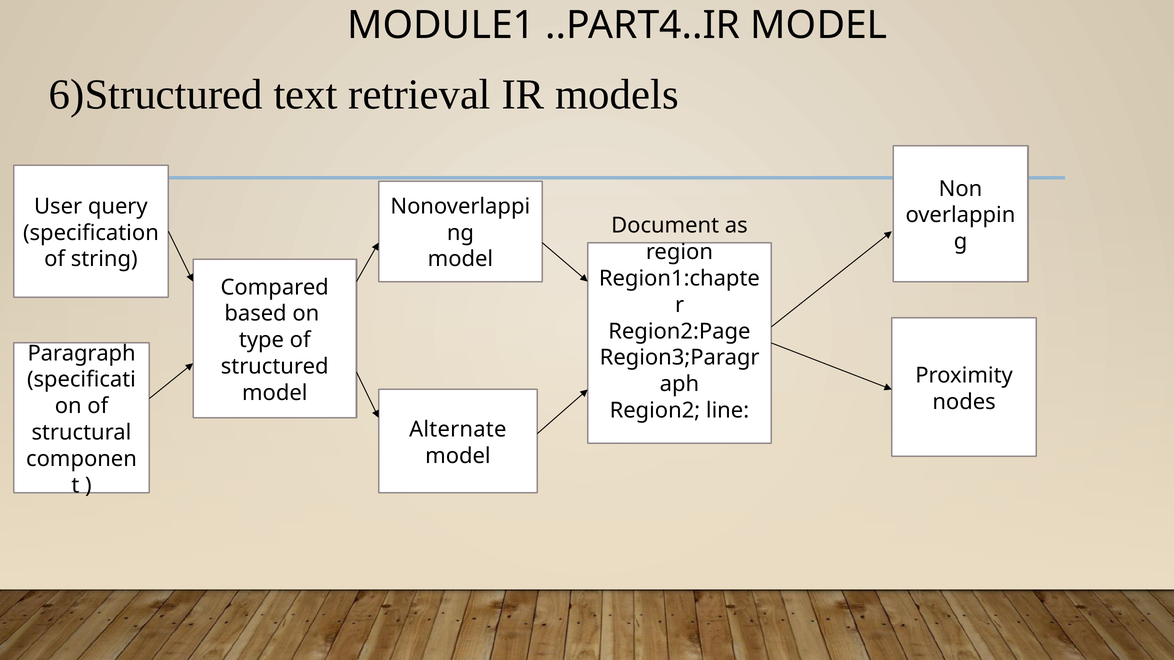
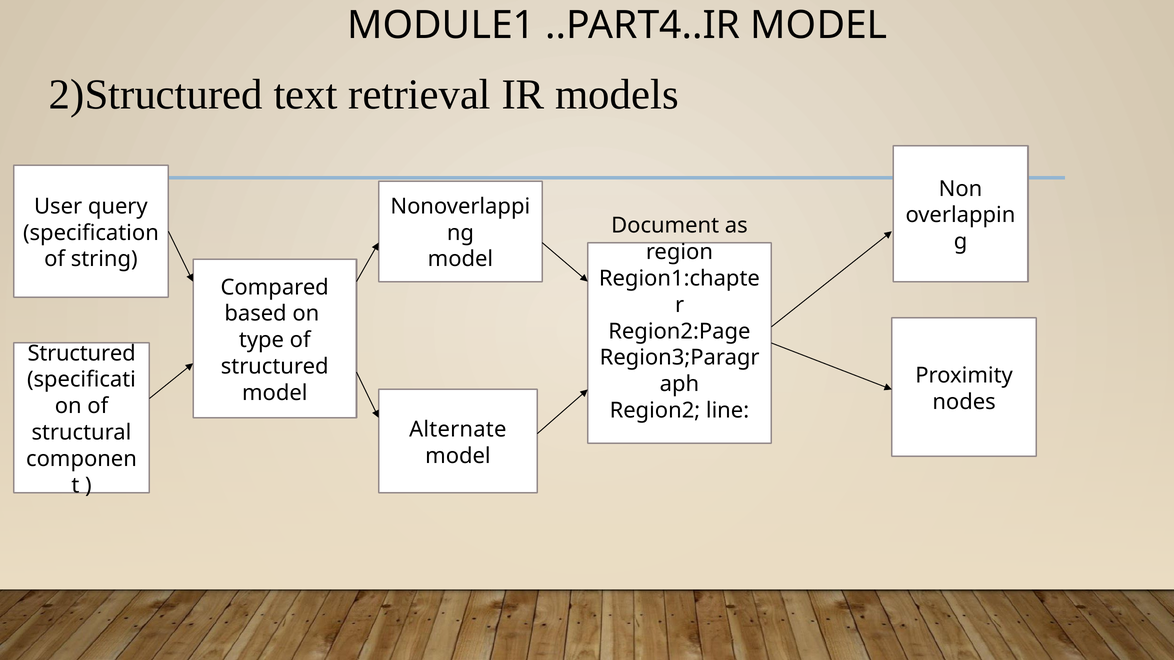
6)Structured: 6)Structured -> 2)Structured
Paragraph at (82, 353): Paragraph -> Structured
